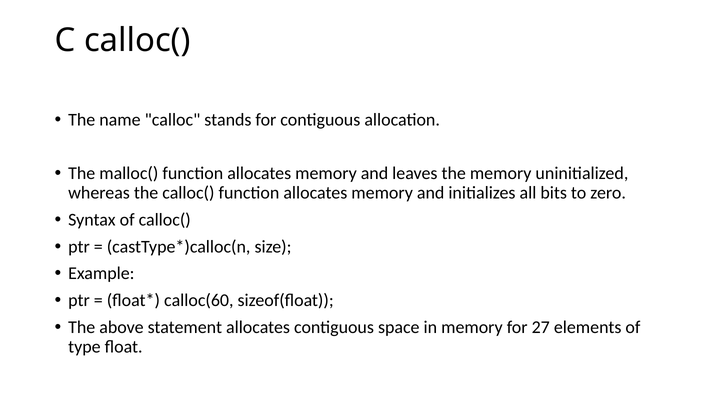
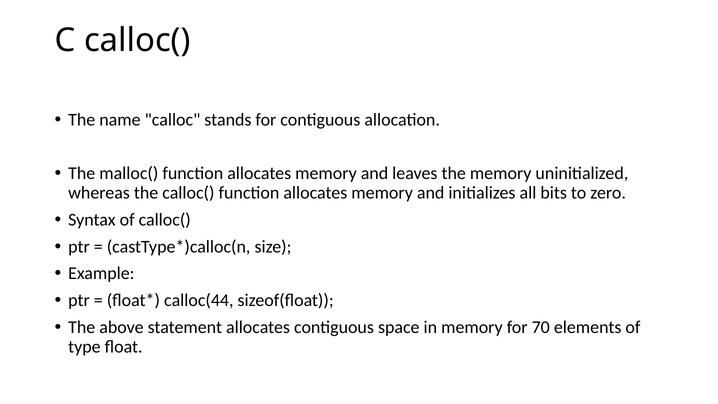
calloc(60: calloc(60 -> calloc(44
27: 27 -> 70
